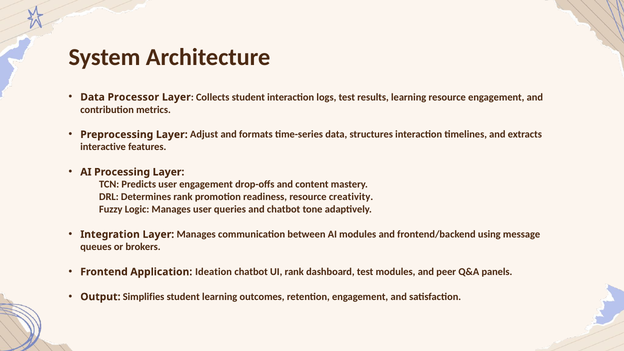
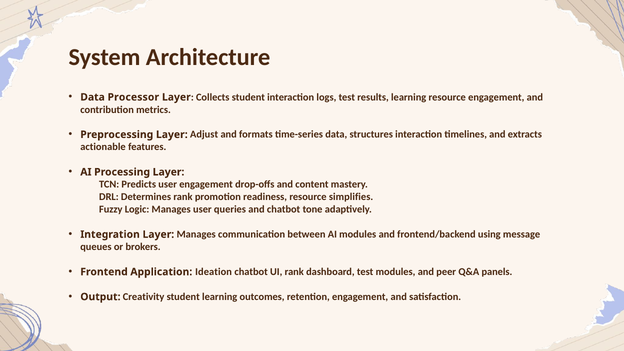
interactive: interactive -> actionable
creativity: creativity -> simplifies
Simplifies: Simplifies -> Creativity
